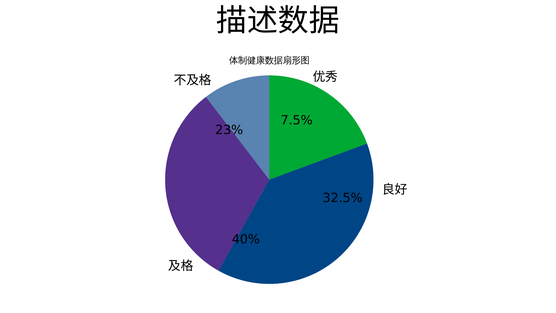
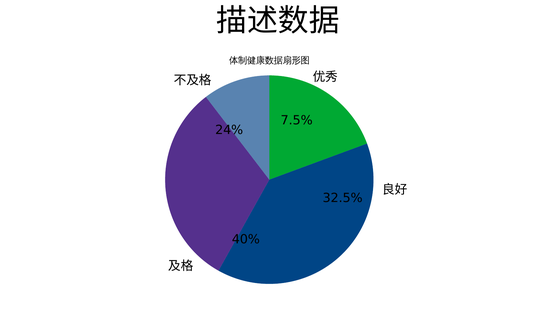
23%: 23% -> 24%
